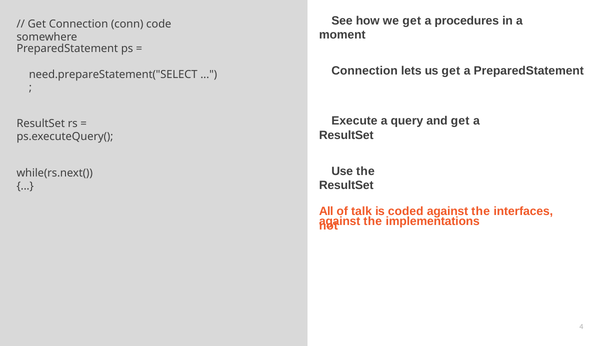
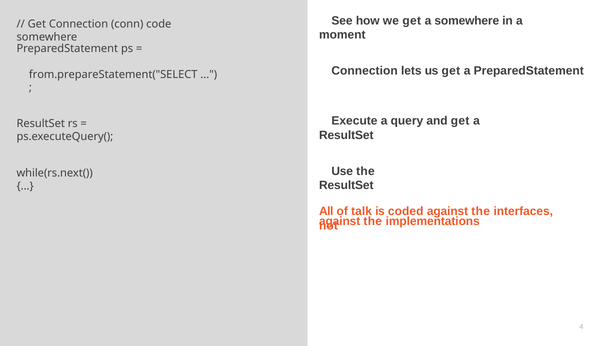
a procedures: procedures -> somewhere
need.prepareStatement("SELECT: need.prepareStatement("SELECT -> from.prepareStatement("SELECT
